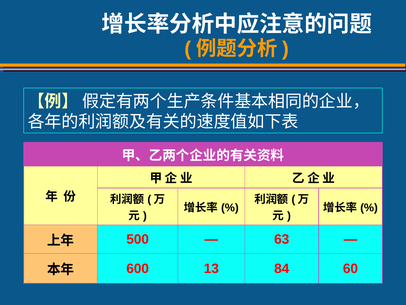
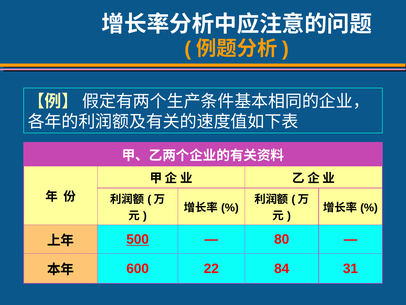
500 underline: none -> present
63: 63 -> 80
600 13: 13 -> 22
60: 60 -> 31
